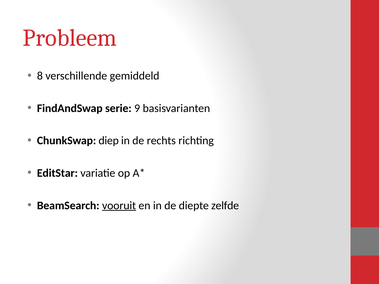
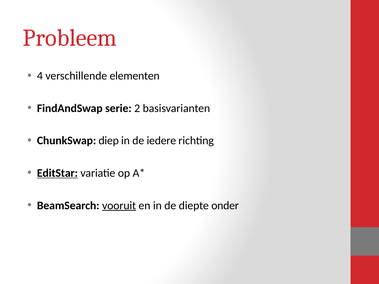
8: 8 -> 4
gemiddeld: gemiddeld -> elementen
9: 9 -> 2
rechts: rechts -> iedere
EditStar underline: none -> present
zelfde: zelfde -> onder
